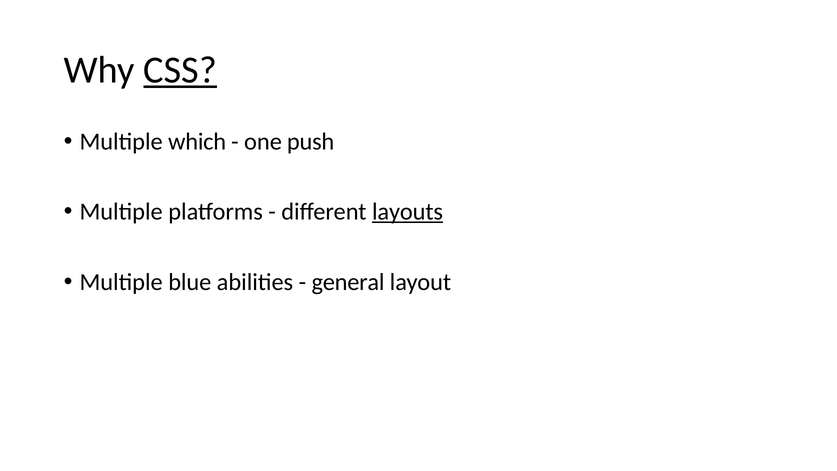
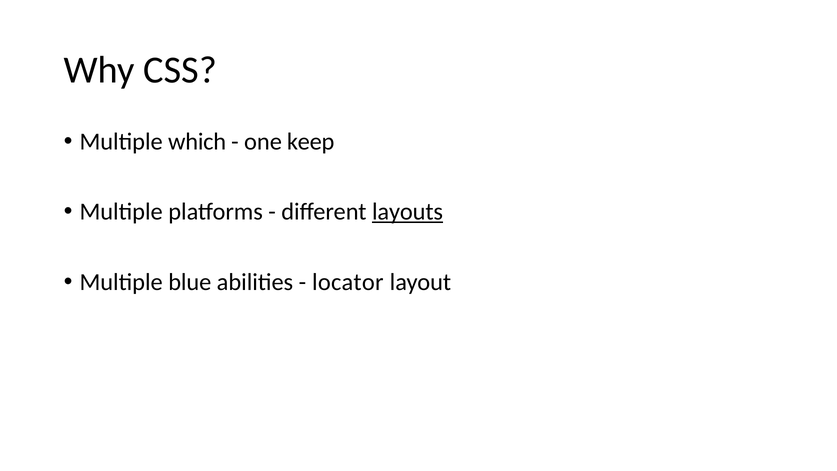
CSS underline: present -> none
push: push -> keep
general: general -> locator
